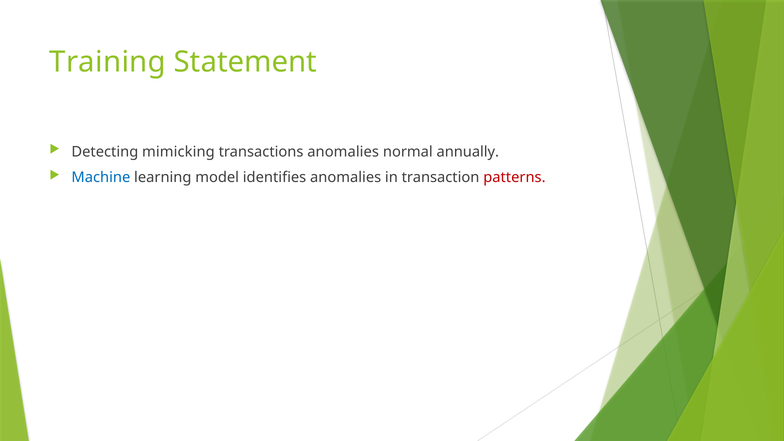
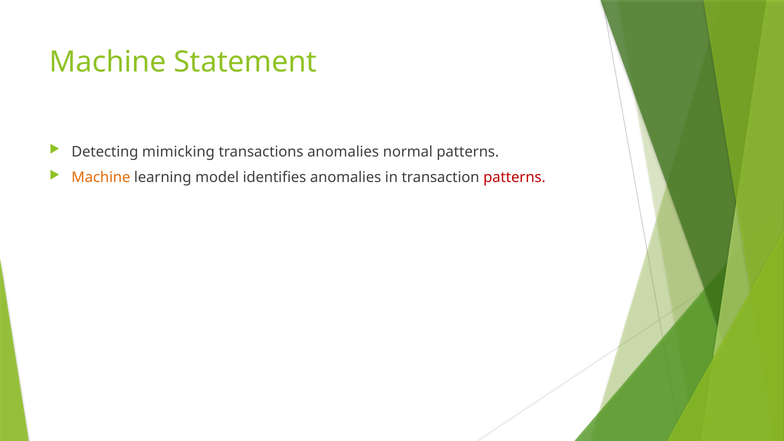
Training at (108, 62): Training -> Machine
normal annually: annually -> patterns
Machine at (101, 178) colour: blue -> orange
